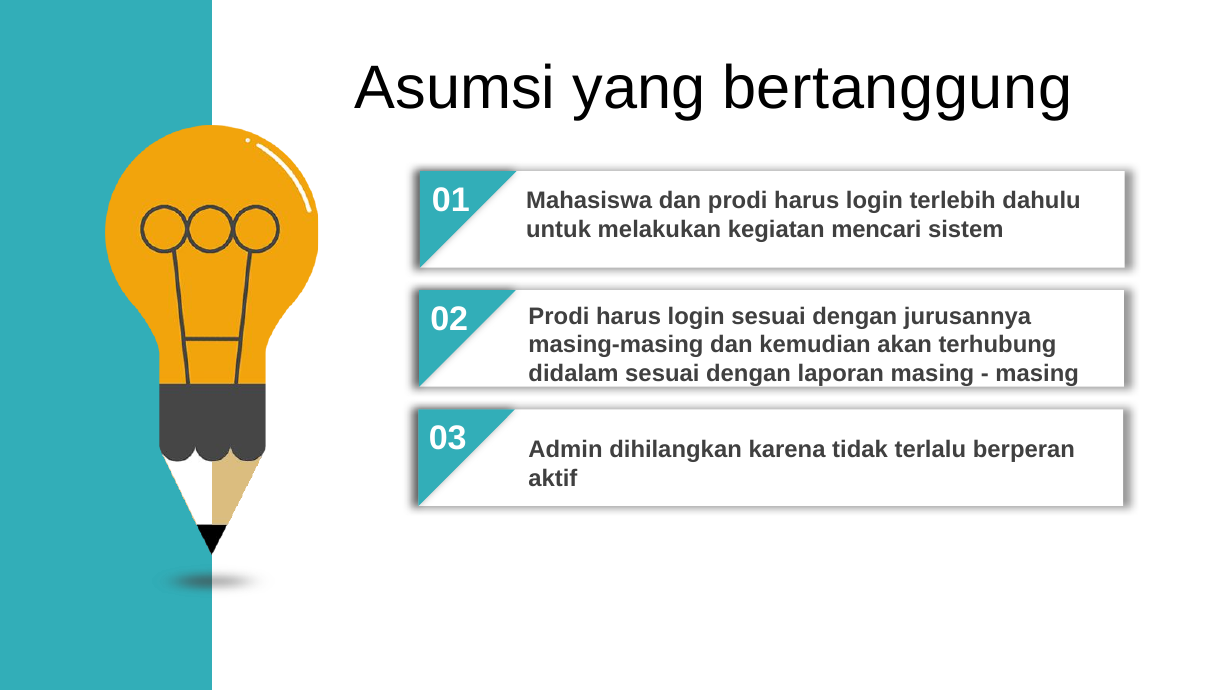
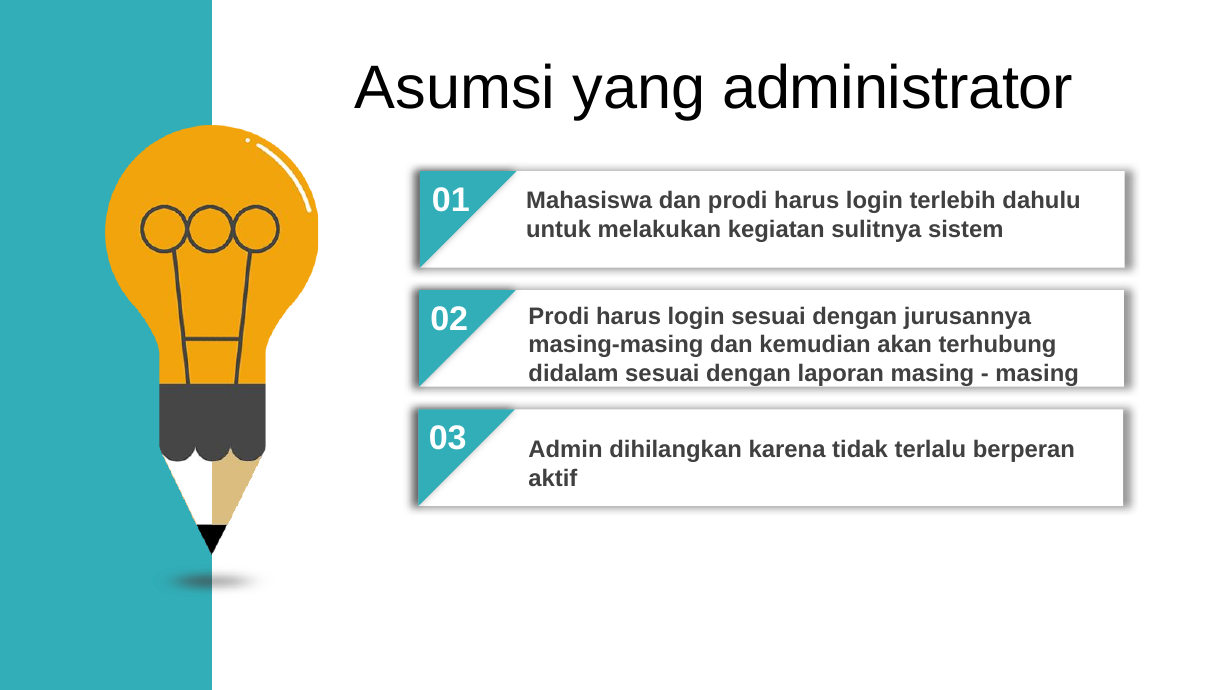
bertanggung: bertanggung -> administrator
mencari: mencari -> sulitnya
